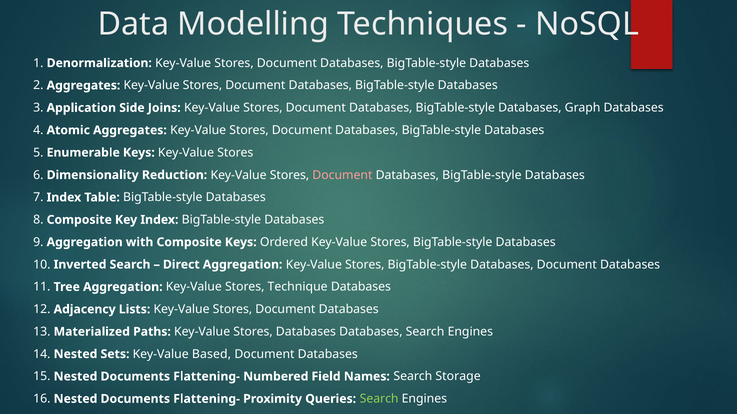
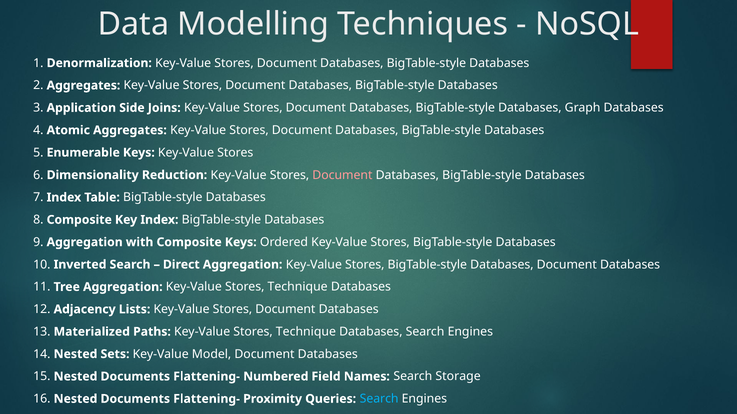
Paths Key-Value Stores Databases: Databases -> Technique
Based: Based -> Model
Search at (379, 399) colour: light green -> light blue
